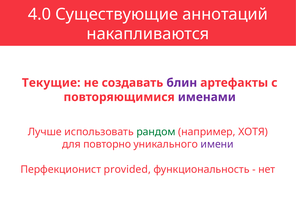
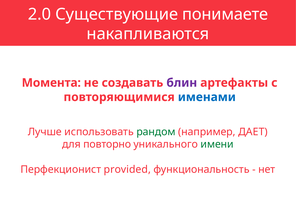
4.0: 4.0 -> 2.0
аннотаций: аннотаций -> понимаете
Текущие: Текущие -> Момента
именами colour: purple -> blue
ХОТЯ: ХОТЯ -> ДАЕТ
имени colour: purple -> green
